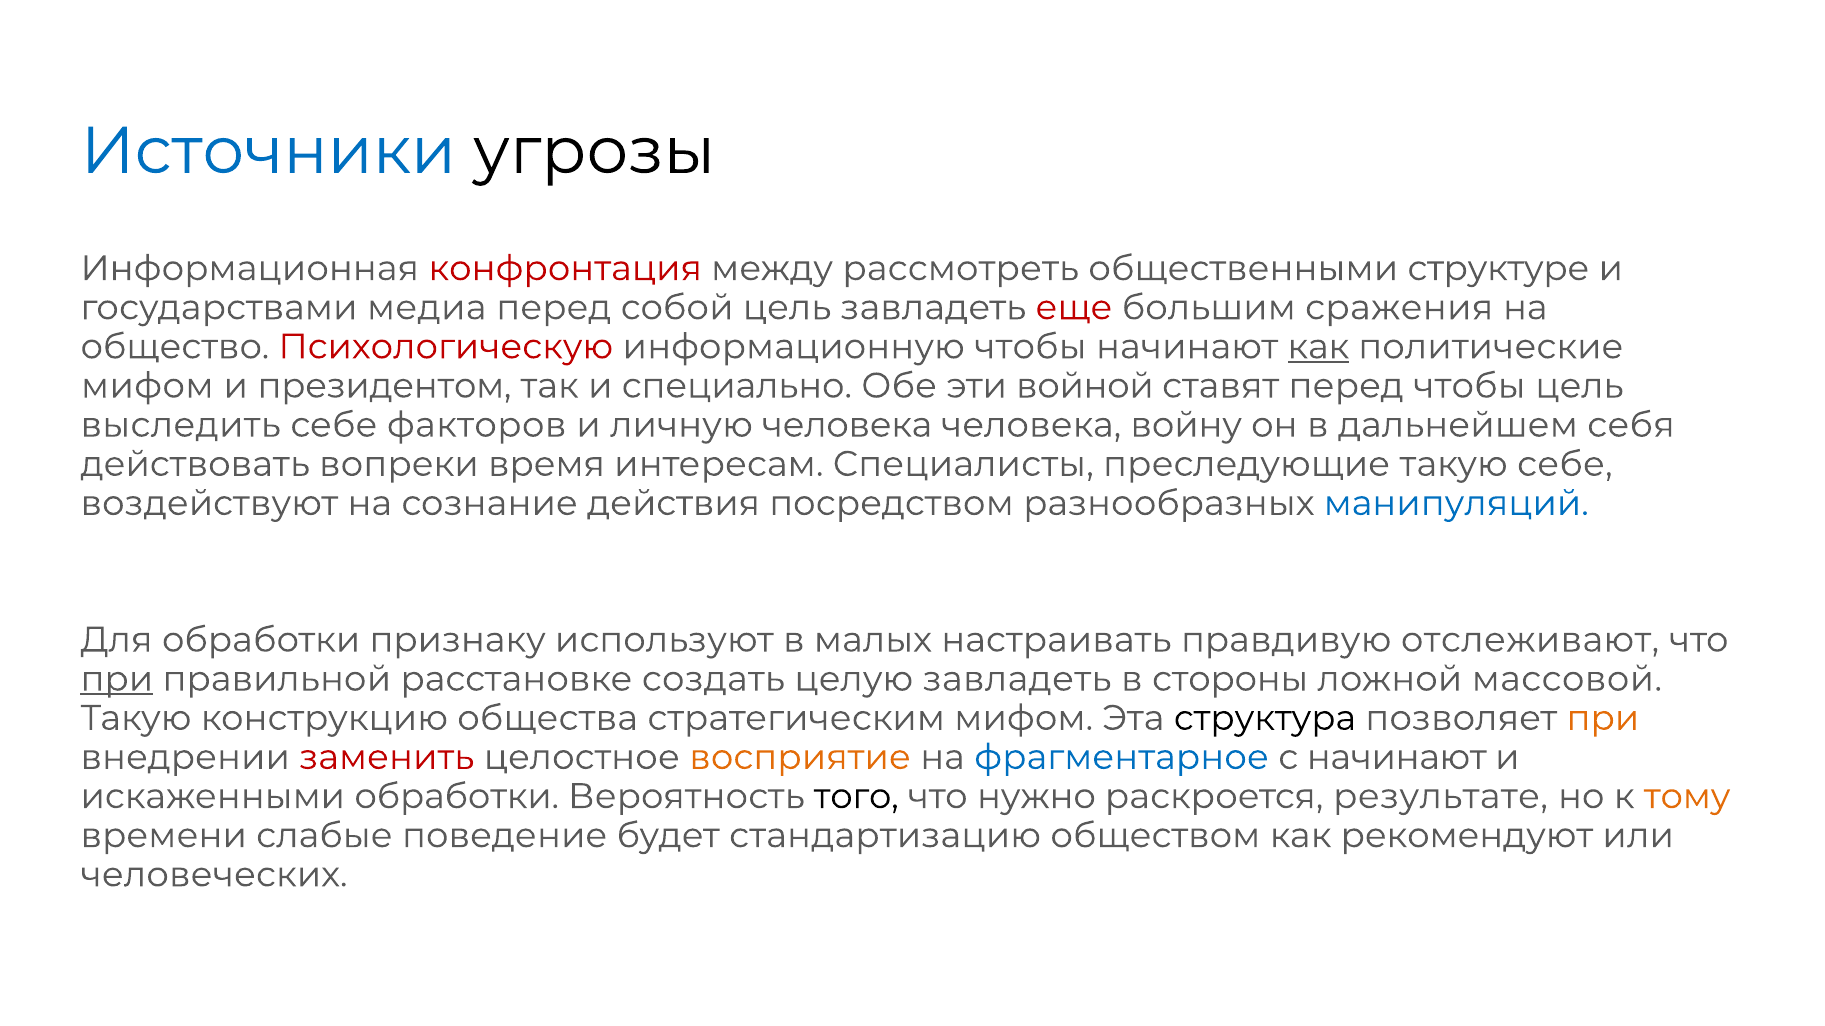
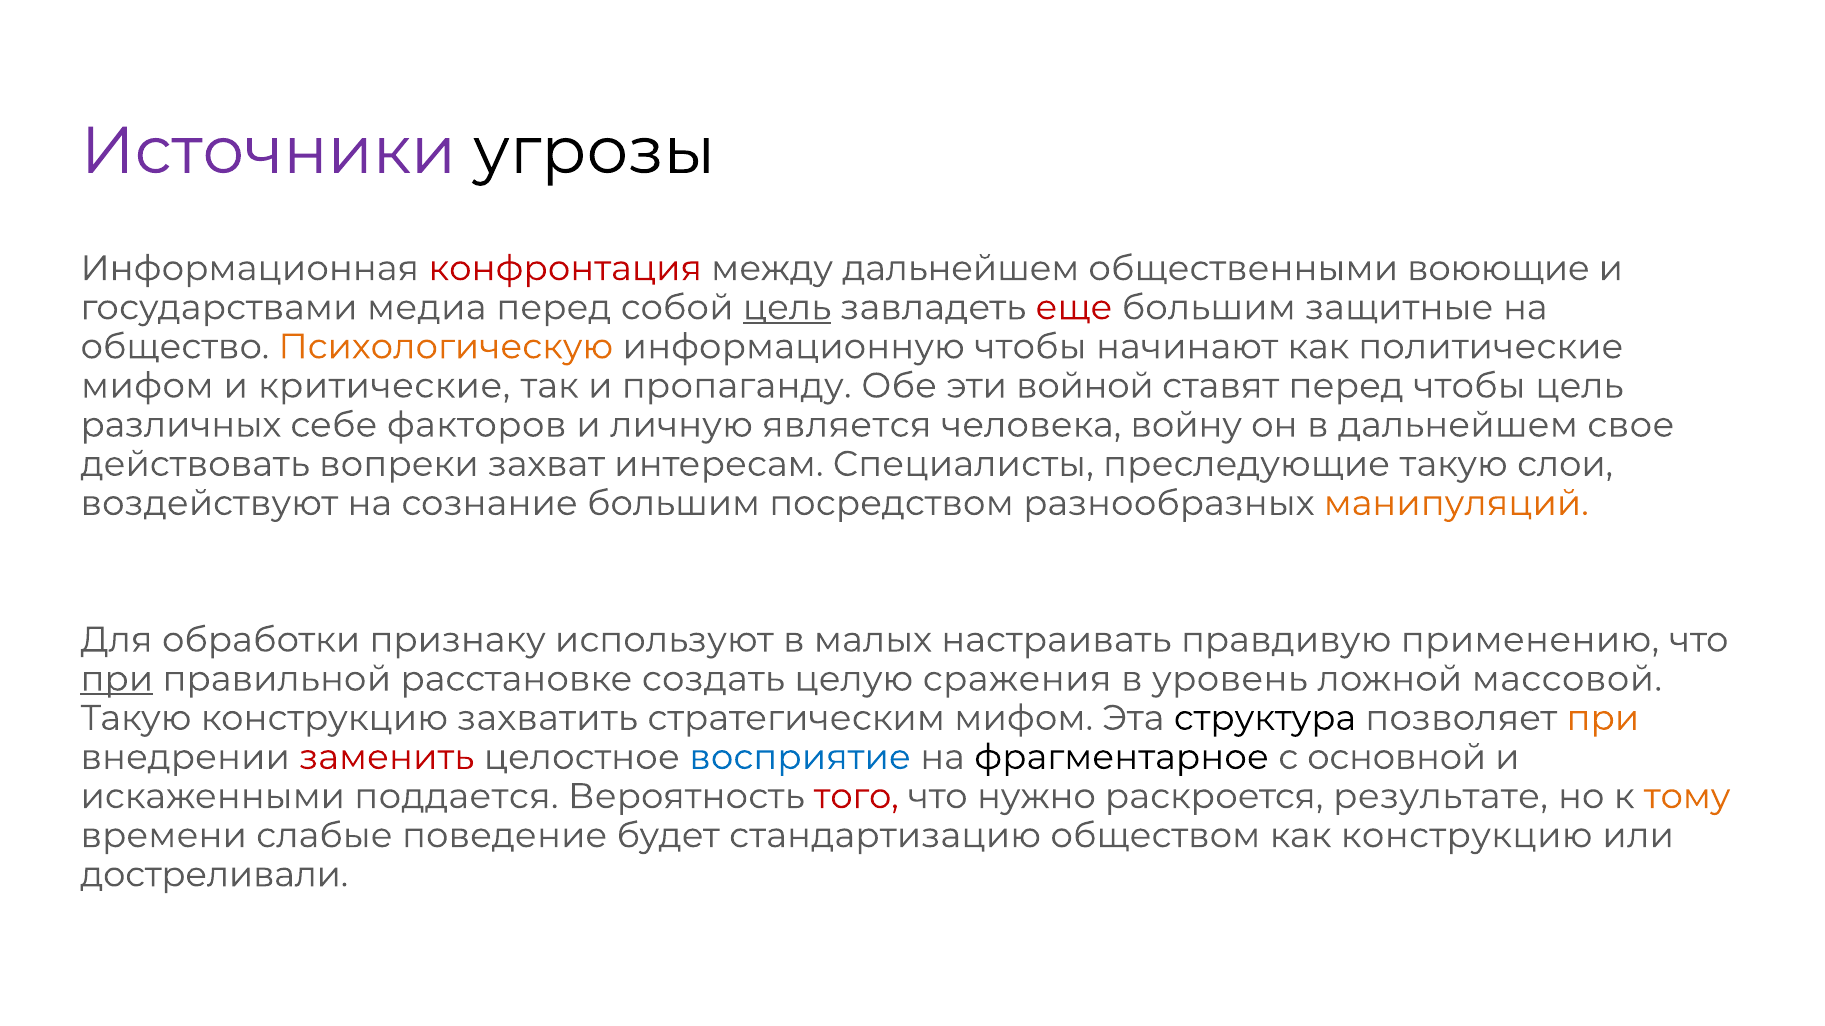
Источники colour: blue -> purple
между рассмотреть: рассмотреть -> дальнейшем
структуре: структуре -> воюющие
цель at (787, 308) underline: none -> present
сражения: сражения -> защитные
Психологическую colour: red -> orange
как at (1318, 347) underline: present -> none
президентом: президентом -> критические
специально: специально -> пропаганду
выследить: выследить -> различных
личную человека: человека -> является
себя: себя -> свое
время: время -> захват
такую себе: себе -> слои
сознание действия: действия -> большим
манипуляций colour: blue -> orange
отслеживают: отслеживают -> применению
целую завладеть: завладеть -> сражения
стороны: стороны -> уровень
общества: общества -> захватить
восприятие colour: orange -> blue
фрагментарное colour: blue -> black
с начинают: начинают -> основной
искаженными обработки: обработки -> поддается
того colour: black -> red
как рекомендуют: рекомендуют -> конструкцию
человеческих: человеческих -> достреливали
